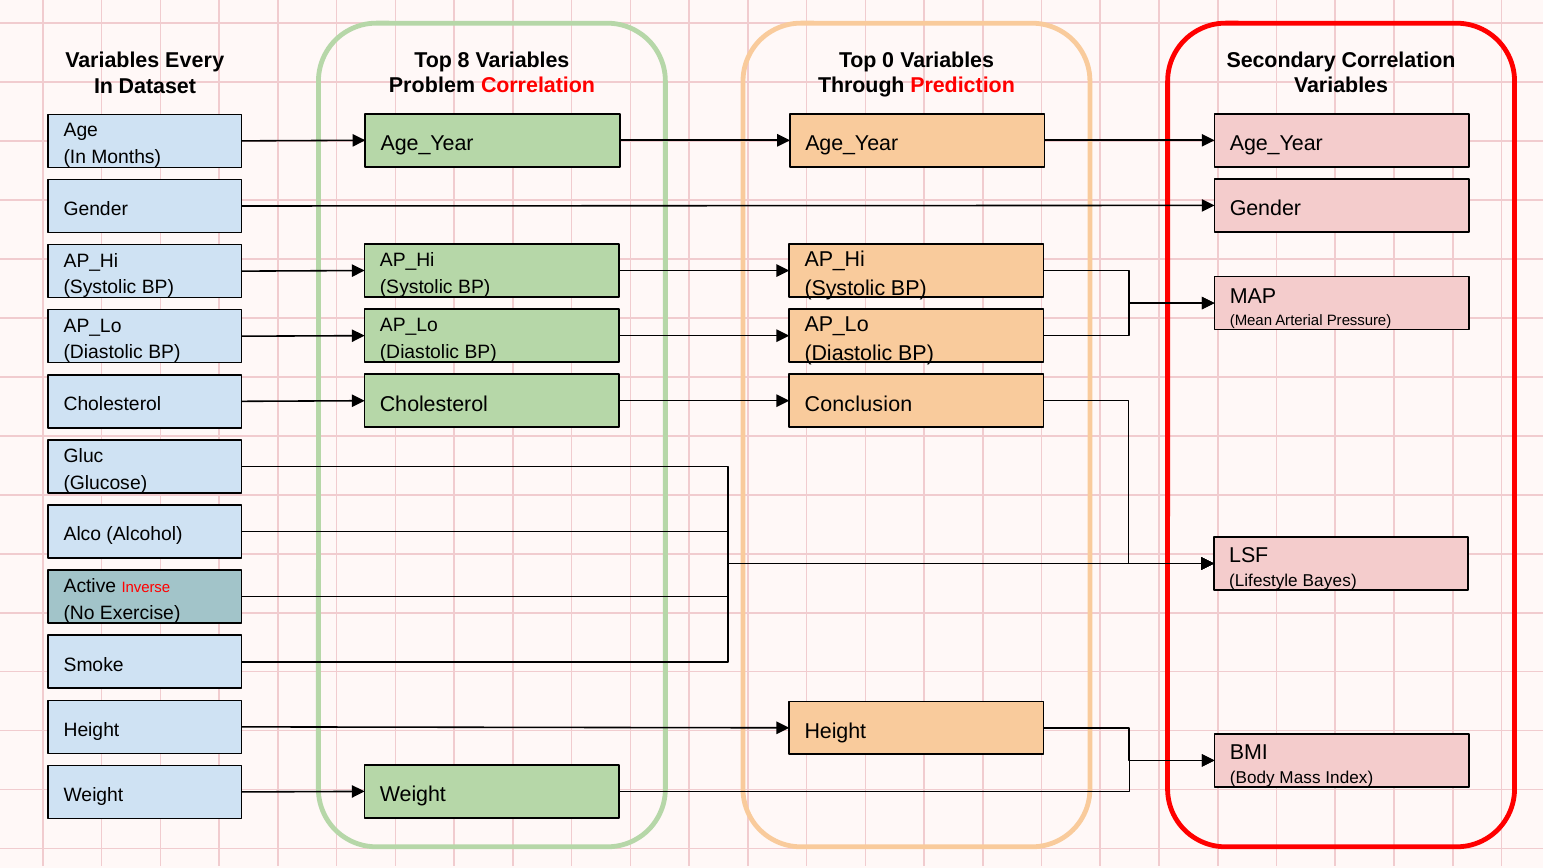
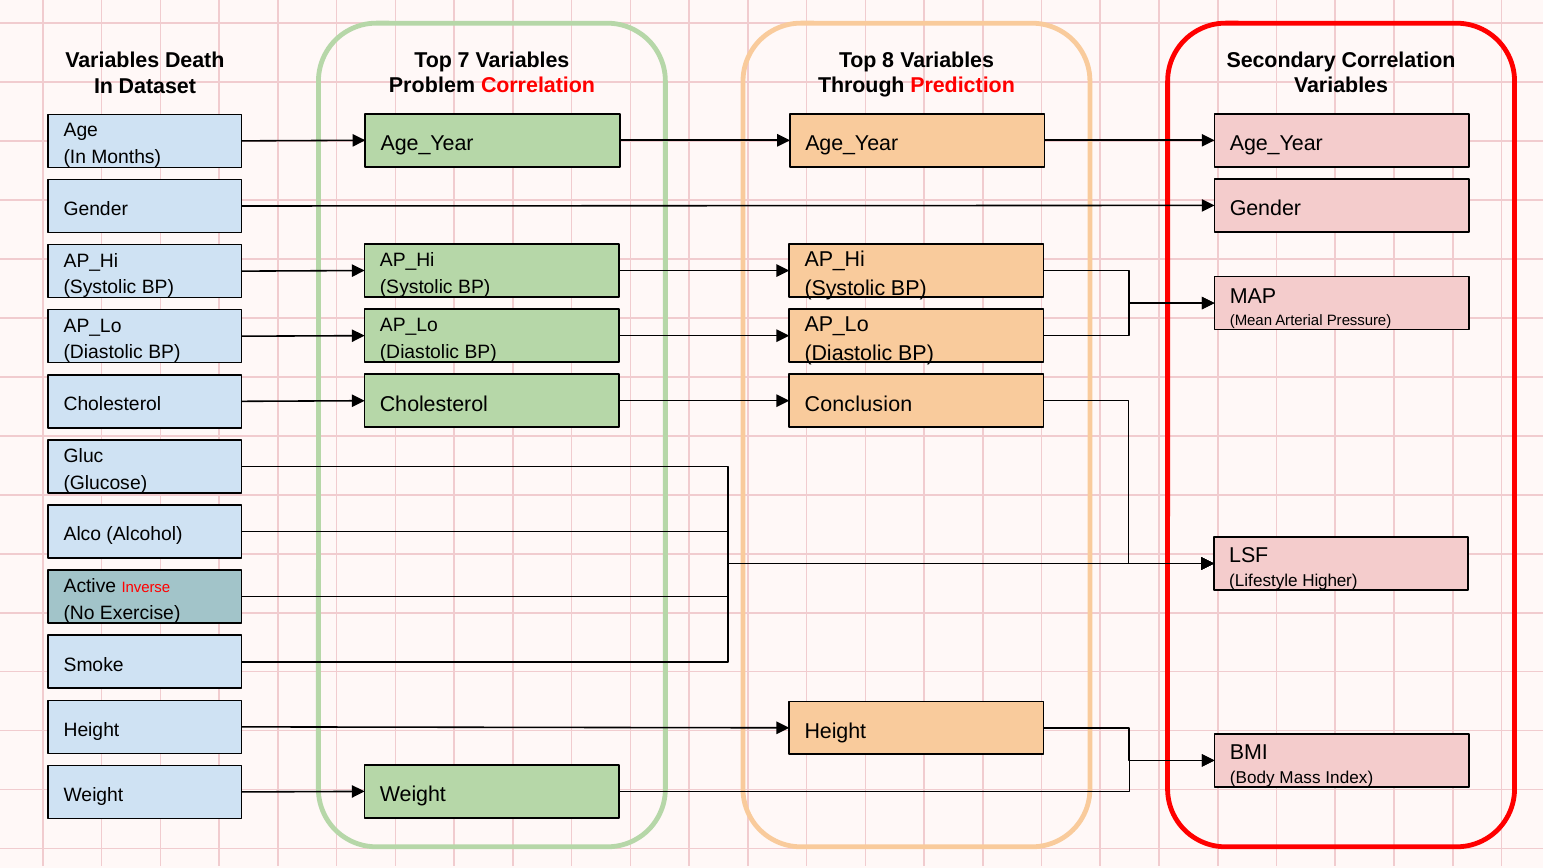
8: 8 -> 7
0: 0 -> 8
Every: Every -> Death
Bayes: Bayes -> Higher
